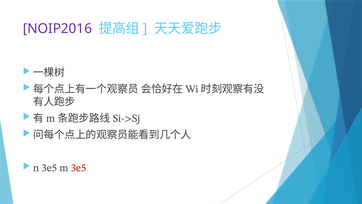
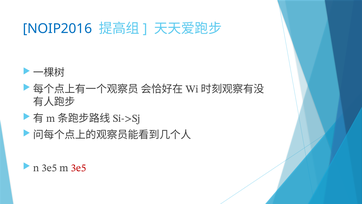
NOIP2016 colour: purple -> blue
